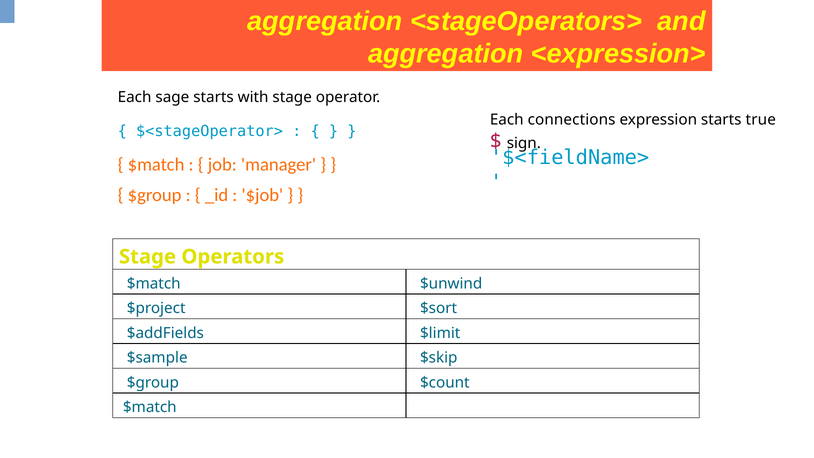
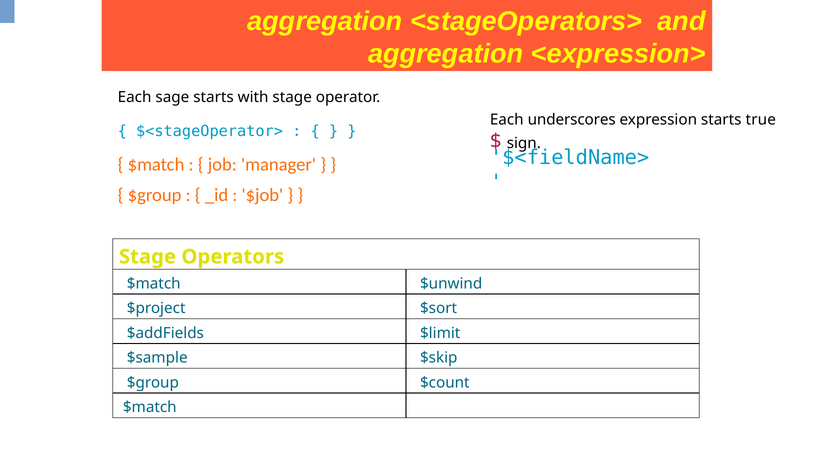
connections: connections -> underscores
